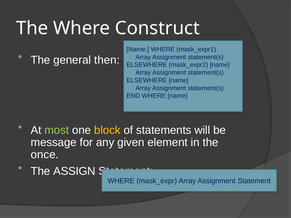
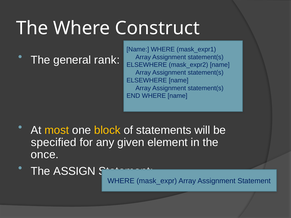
then: then -> rank
most colour: light green -> yellow
message: message -> specified
